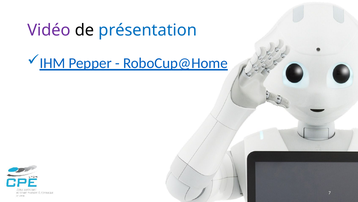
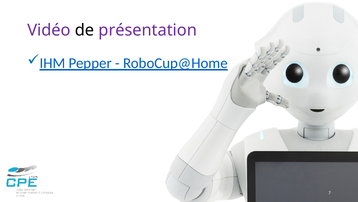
présentation colour: blue -> purple
